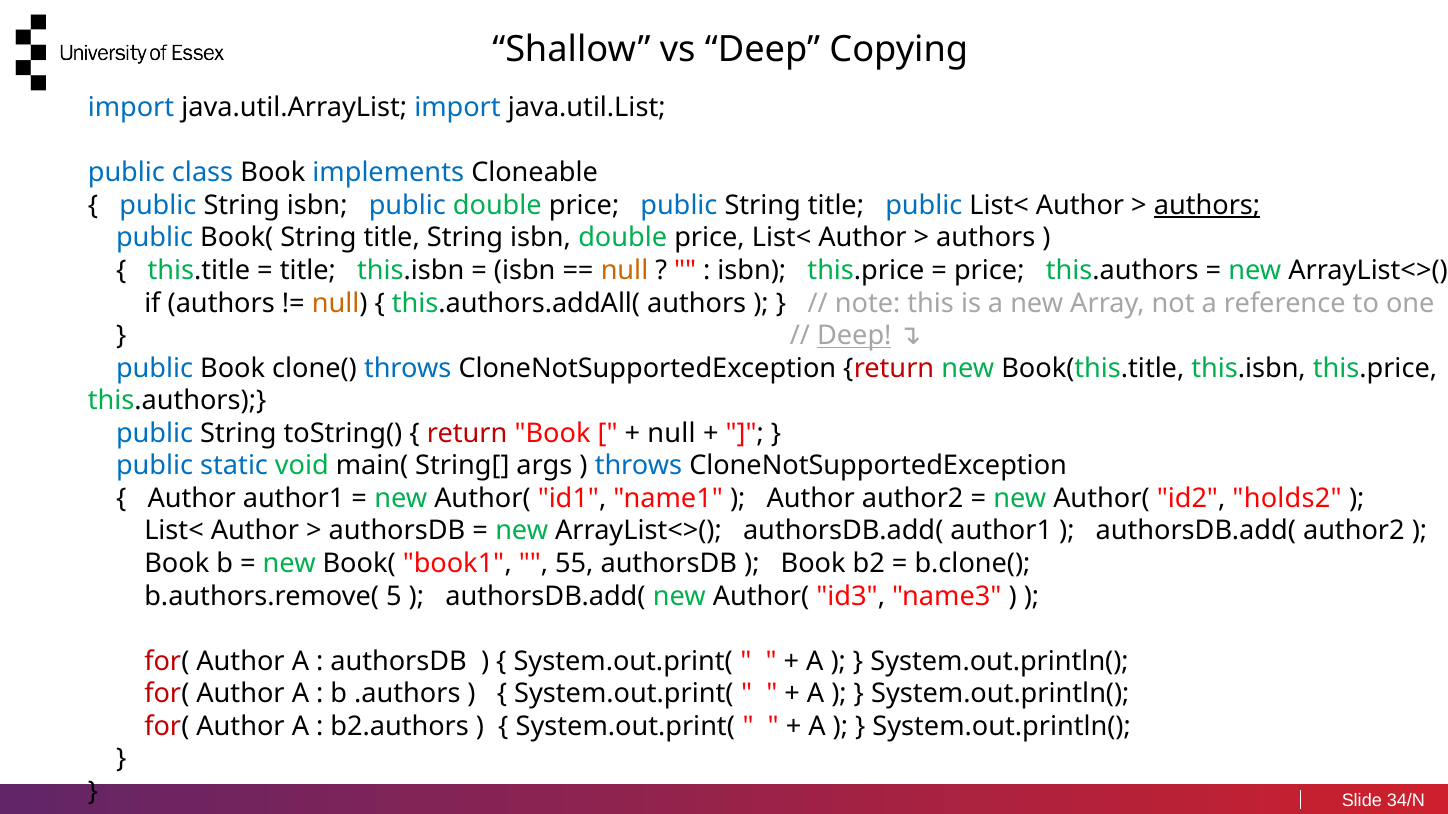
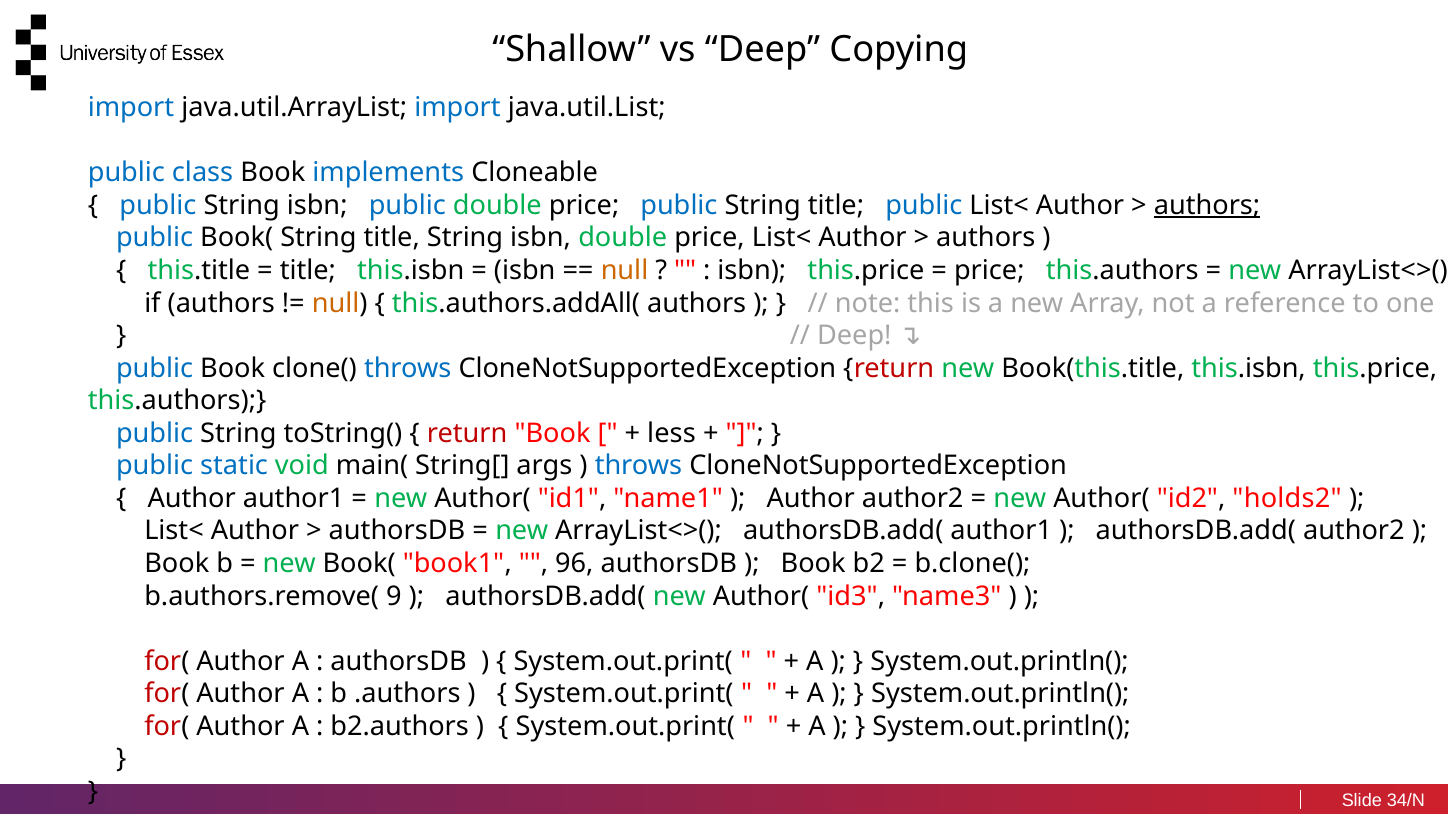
Deep at (854, 336) underline: present -> none
null at (671, 434): null -> less
55: 55 -> 96
5: 5 -> 9
